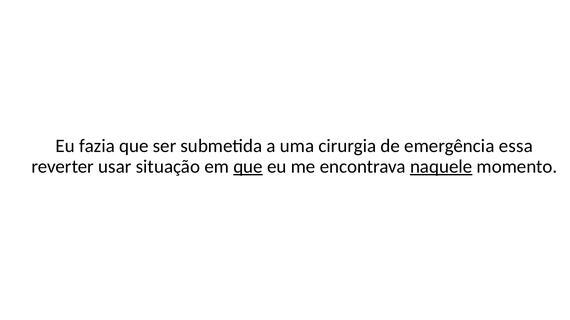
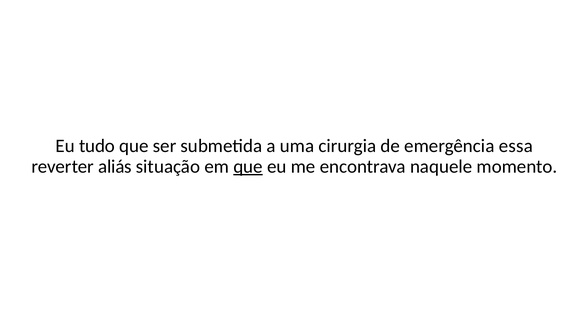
fazia: fazia -> tudo
usar: usar -> aliás
naquele underline: present -> none
